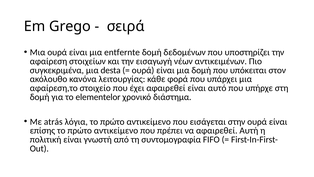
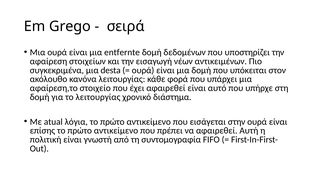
το elementelor: elementelor -> λειτουργίας
atrás: atrás -> atual
